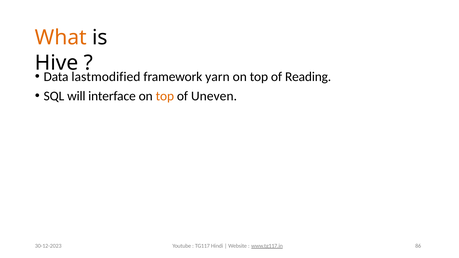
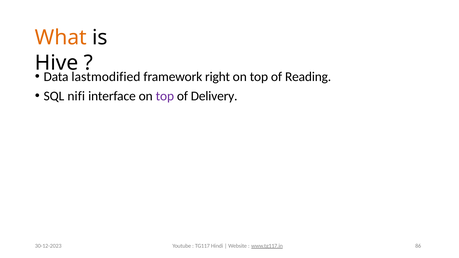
yarn: yarn -> right
will: will -> nifi
top at (165, 96) colour: orange -> purple
Uneven: Uneven -> Delivery
